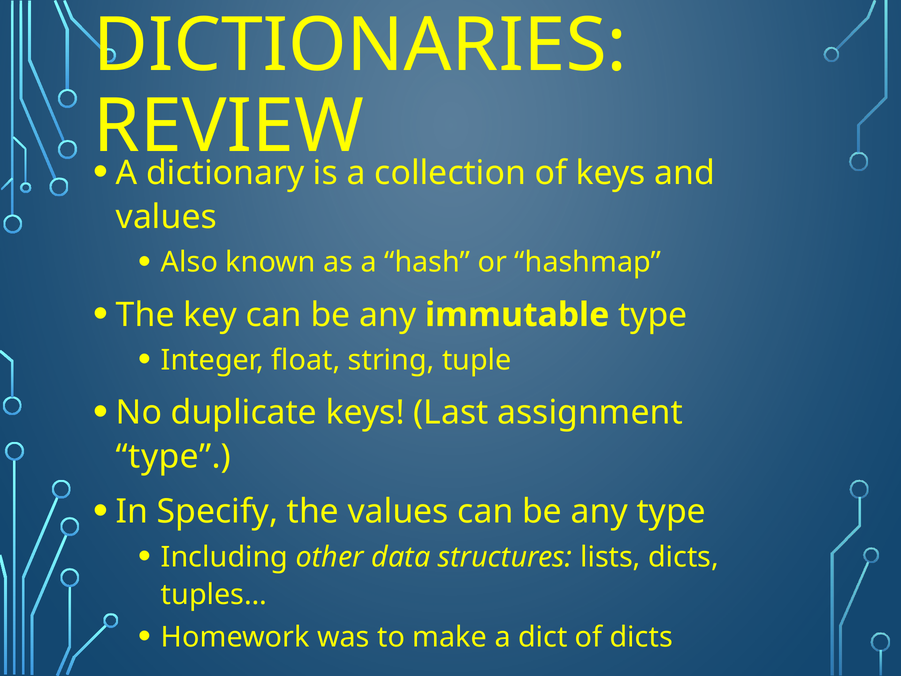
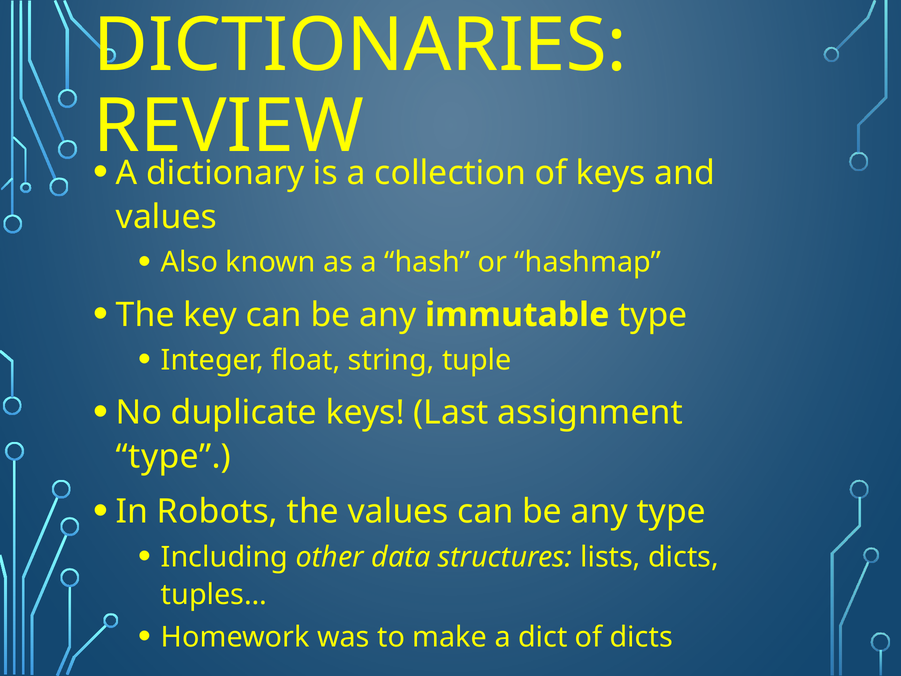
Specify: Specify -> Robots
